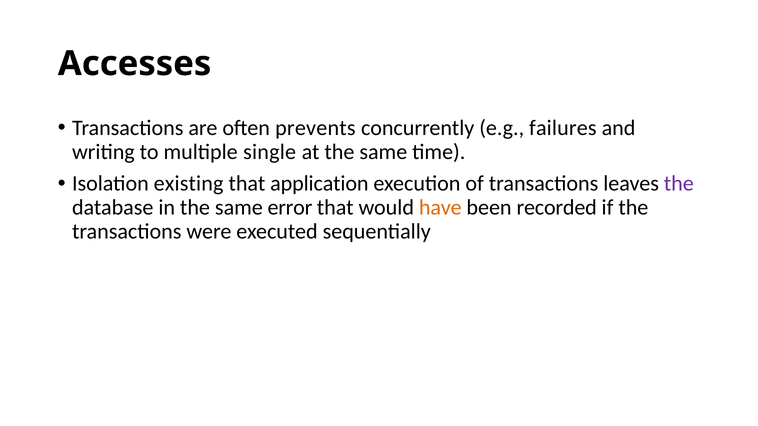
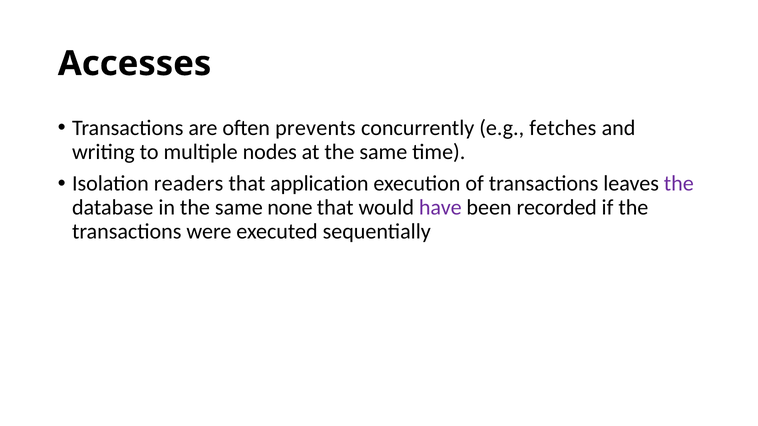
failures: failures -> fetches
single: single -> nodes
existing: existing -> readers
error: error -> none
have colour: orange -> purple
